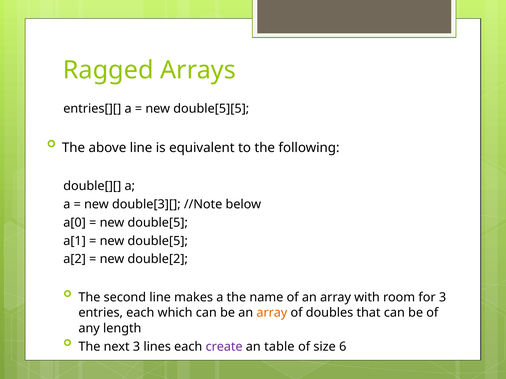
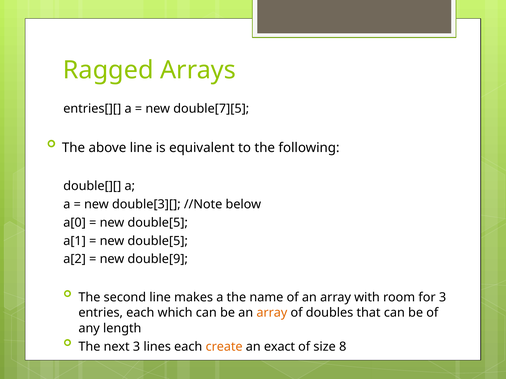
double[5][5: double[5][5 -> double[7][5
double[2: double[2 -> double[9
create colour: purple -> orange
table: table -> exact
6: 6 -> 8
